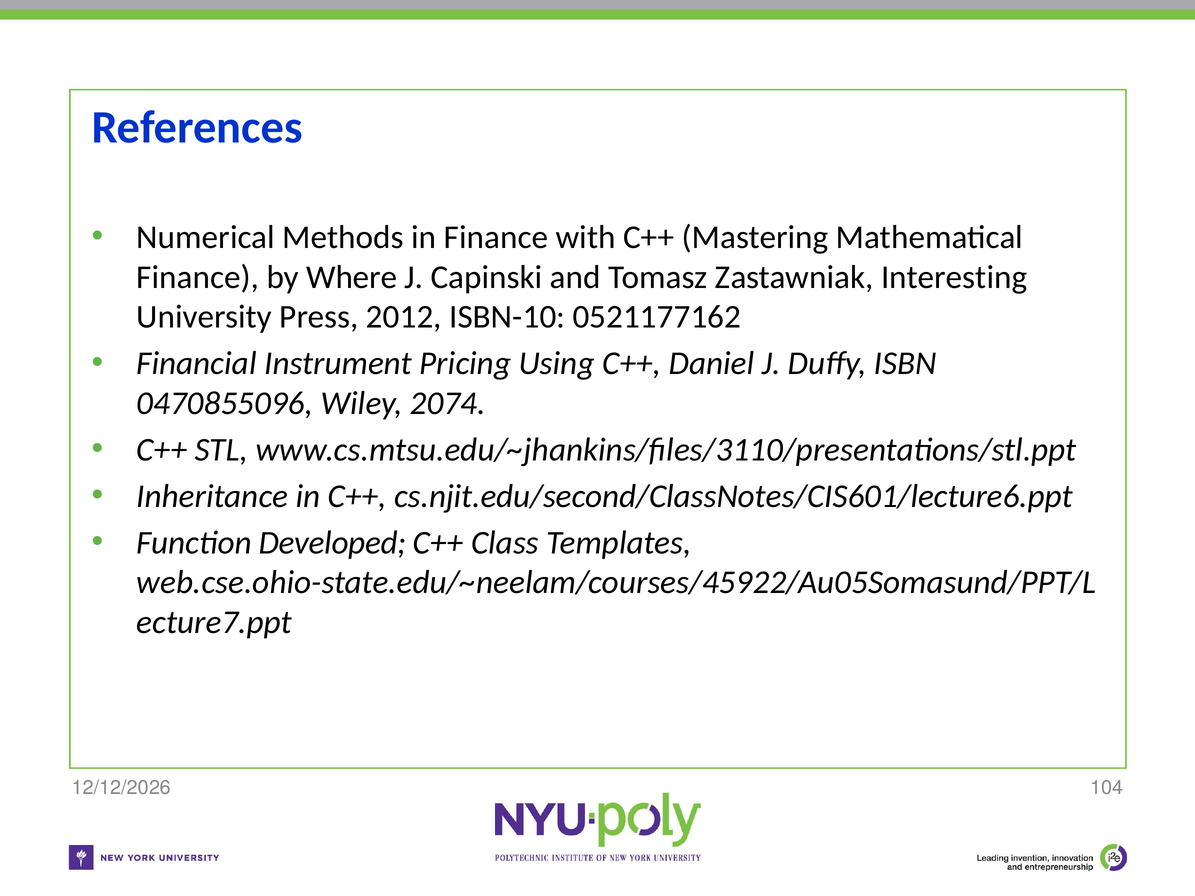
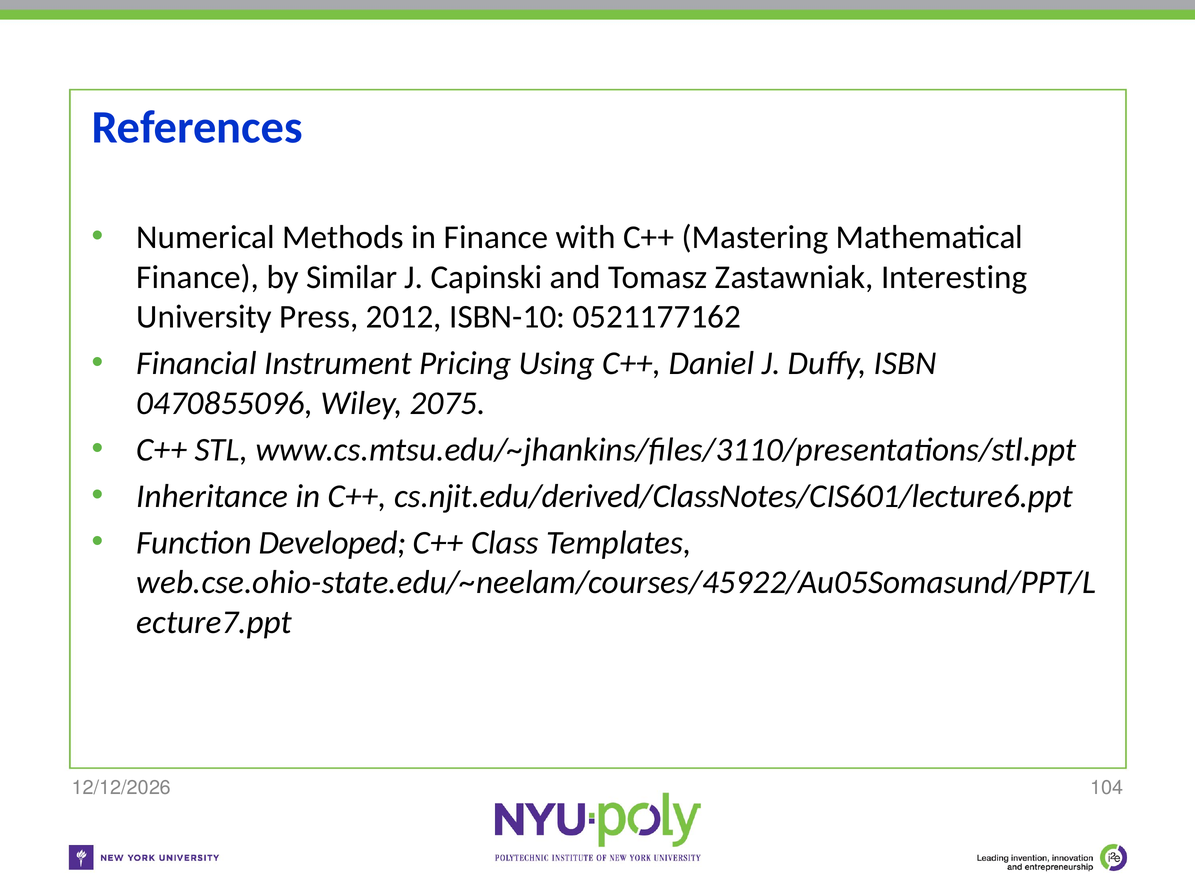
Where: Where -> Similar
2074: 2074 -> 2075
cs.njit.edu/second/ClassNotes/CIS601/lecture6.ppt: cs.njit.edu/second/ClassNotes/CIS601/lecture6.ppt -> cs.njit.edu/derived/ClassNotes/CIS601/lecture6.ppt
